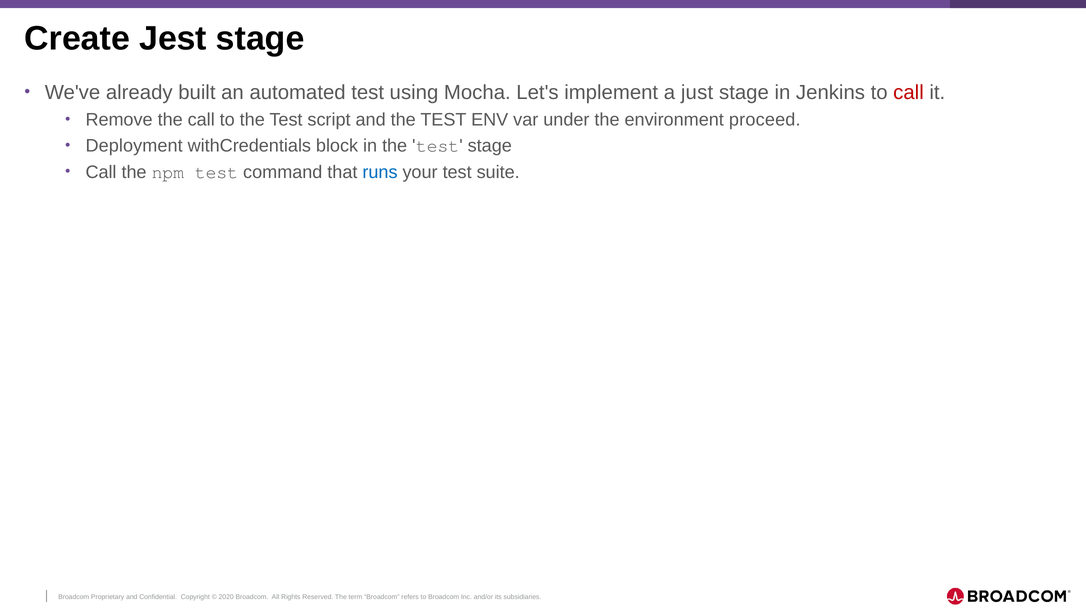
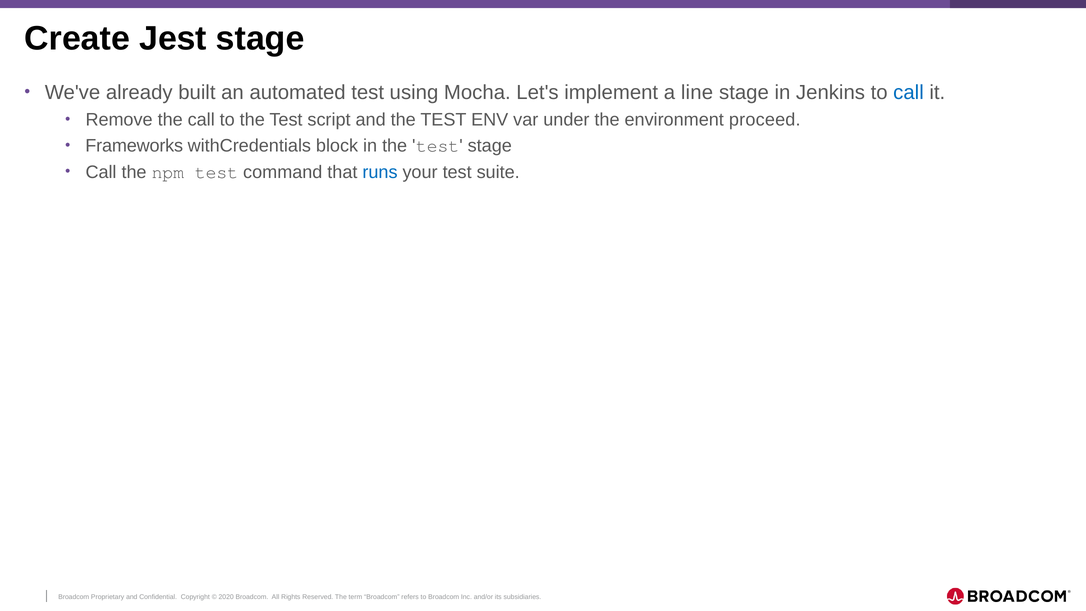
just: just -> line
call at (908, 92) colour: red -> blue
Deployment: Deployment -> Frameworks
